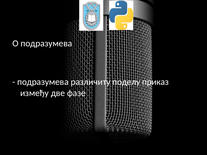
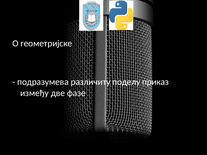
O подразумева: подразумева -> геометријске
